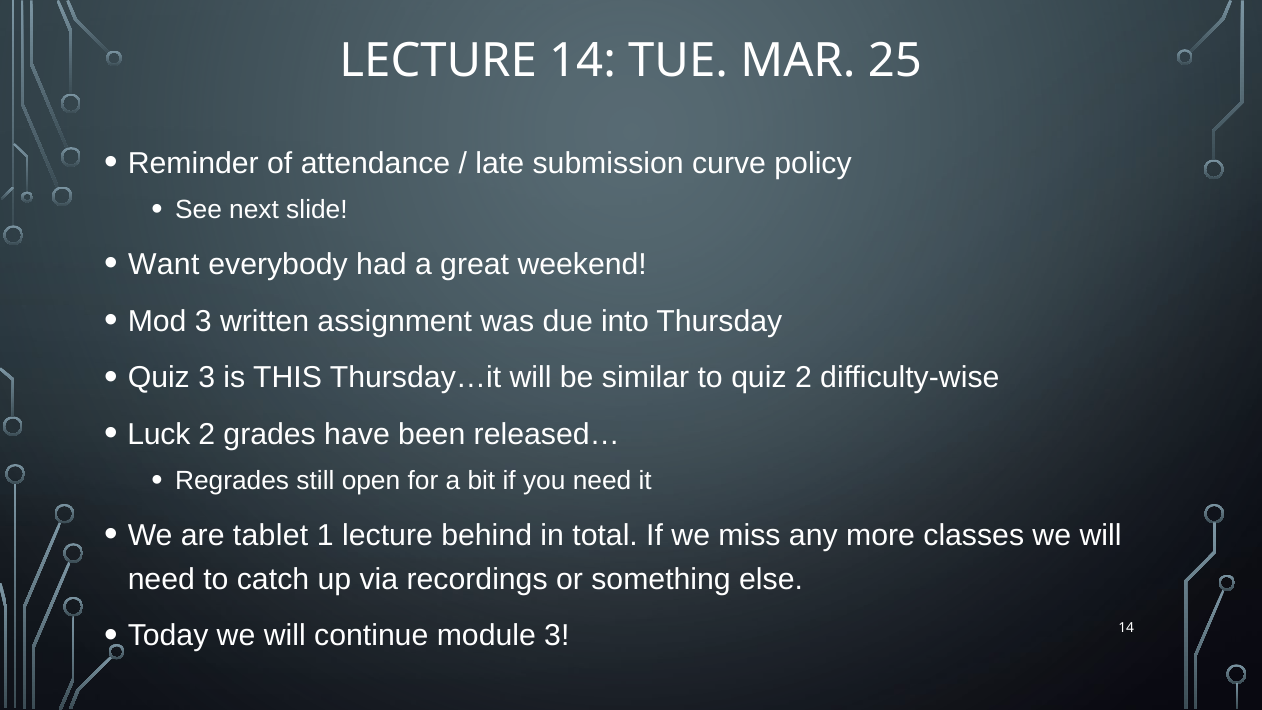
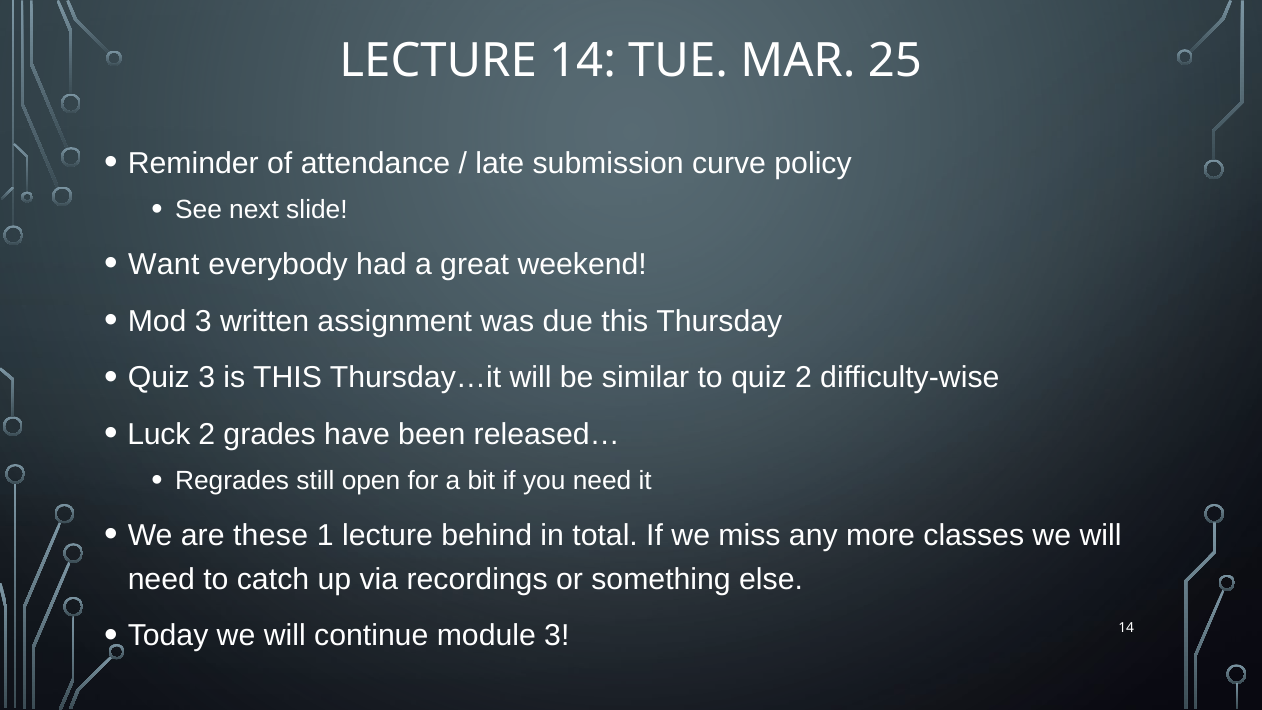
due into: into -> this
tablet: tablet -> these
